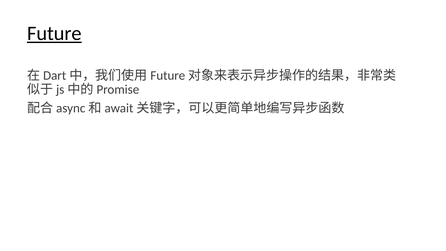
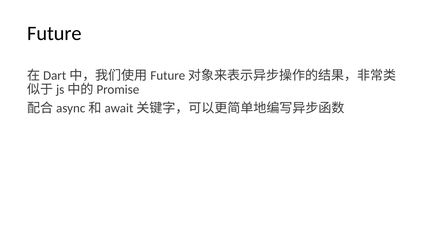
Future underline: present -> none
